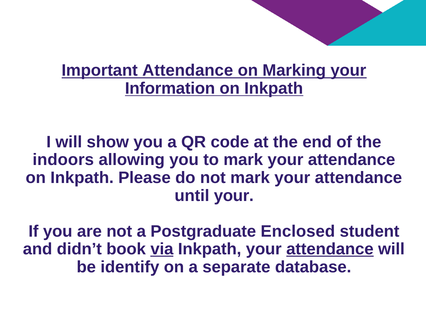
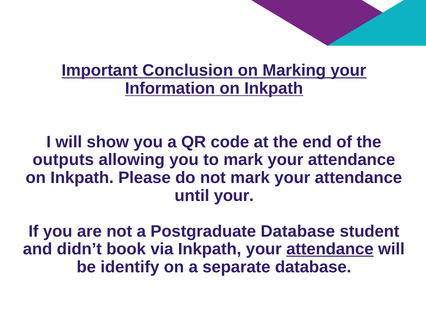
Important Attendance: Attendance -> Conclusion
indoors: indoors -> outputs
Postgraduate Enclosed: Enclosed -> Database
via underline: present -> none
